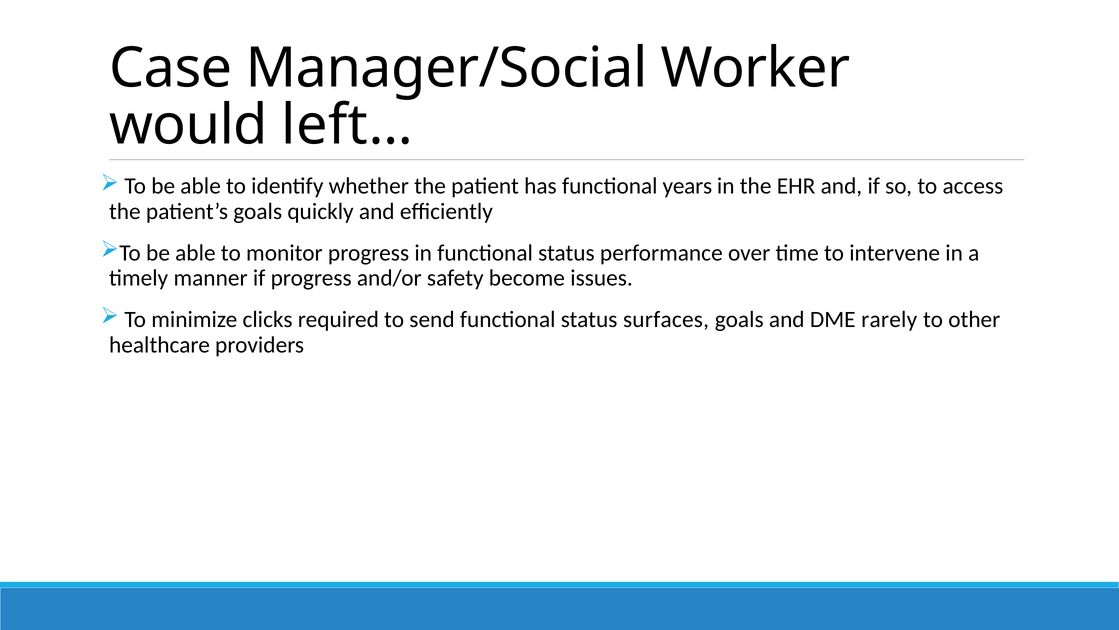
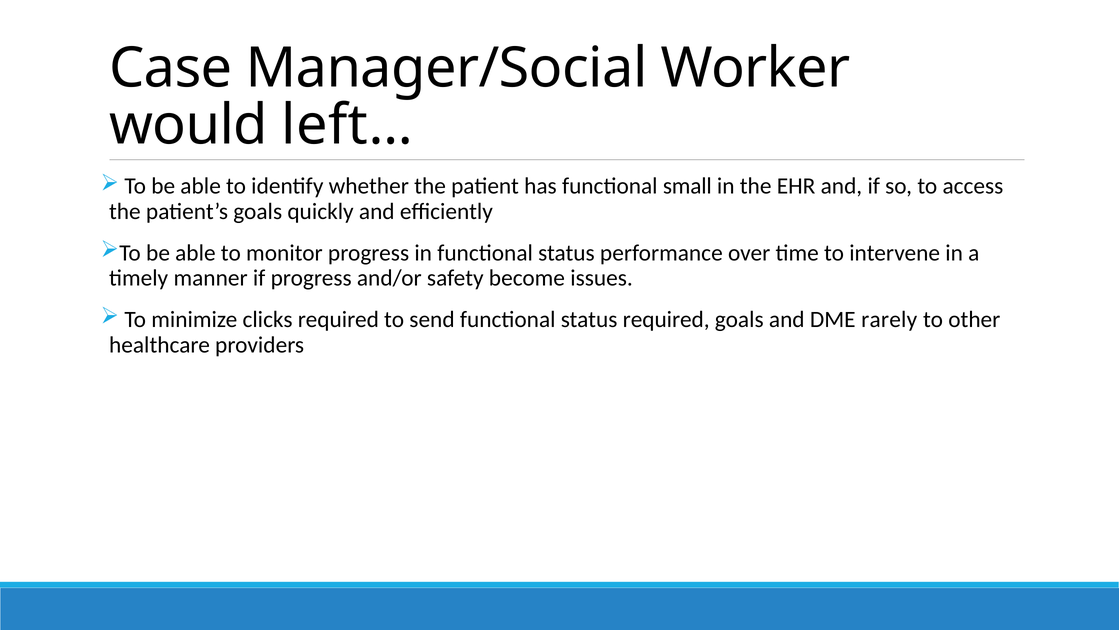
years: years -> small
status surfaces: surfaces -> required
